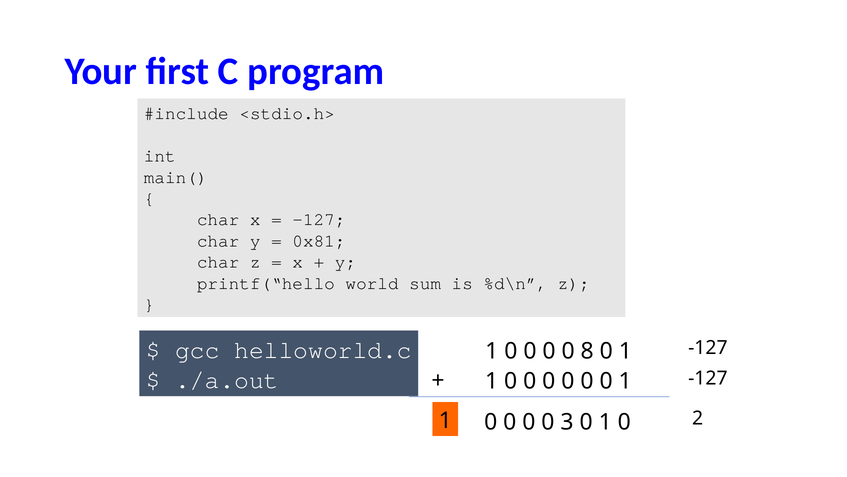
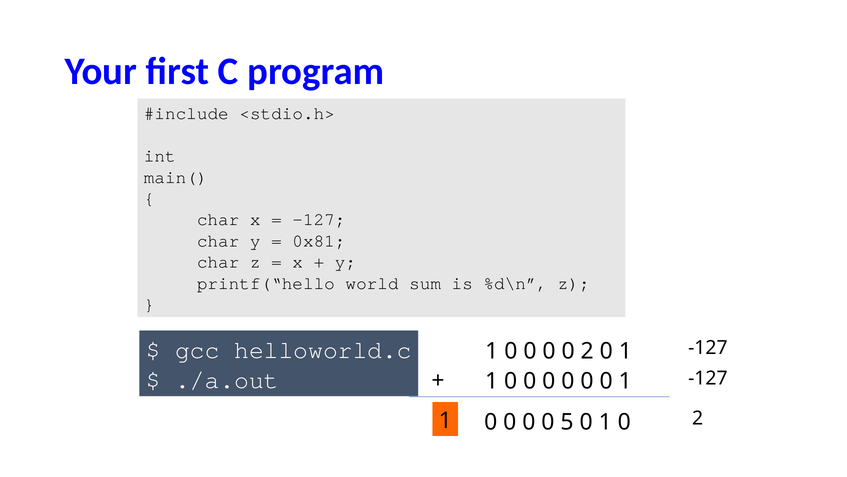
0 8: 8 -> 2
3: 3 -> 5
